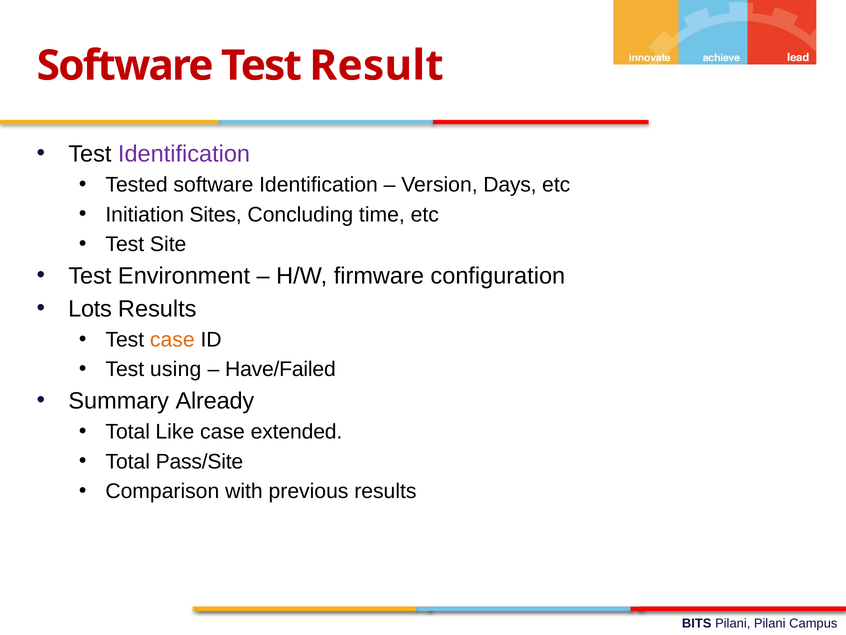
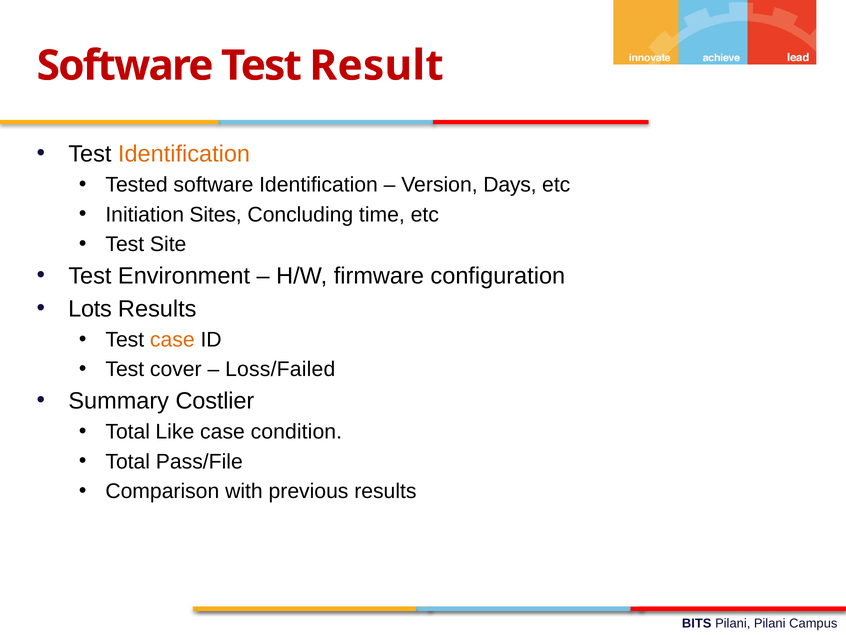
Identification at (184, 154) colour: purple -> orange
using: using -> cover
Have/Failed: Have/Failed -> Loss/Failed
Already: Already -> Costlier
extended: extended -> condition
Pass/Site: Pass/Site -> Pass/File
